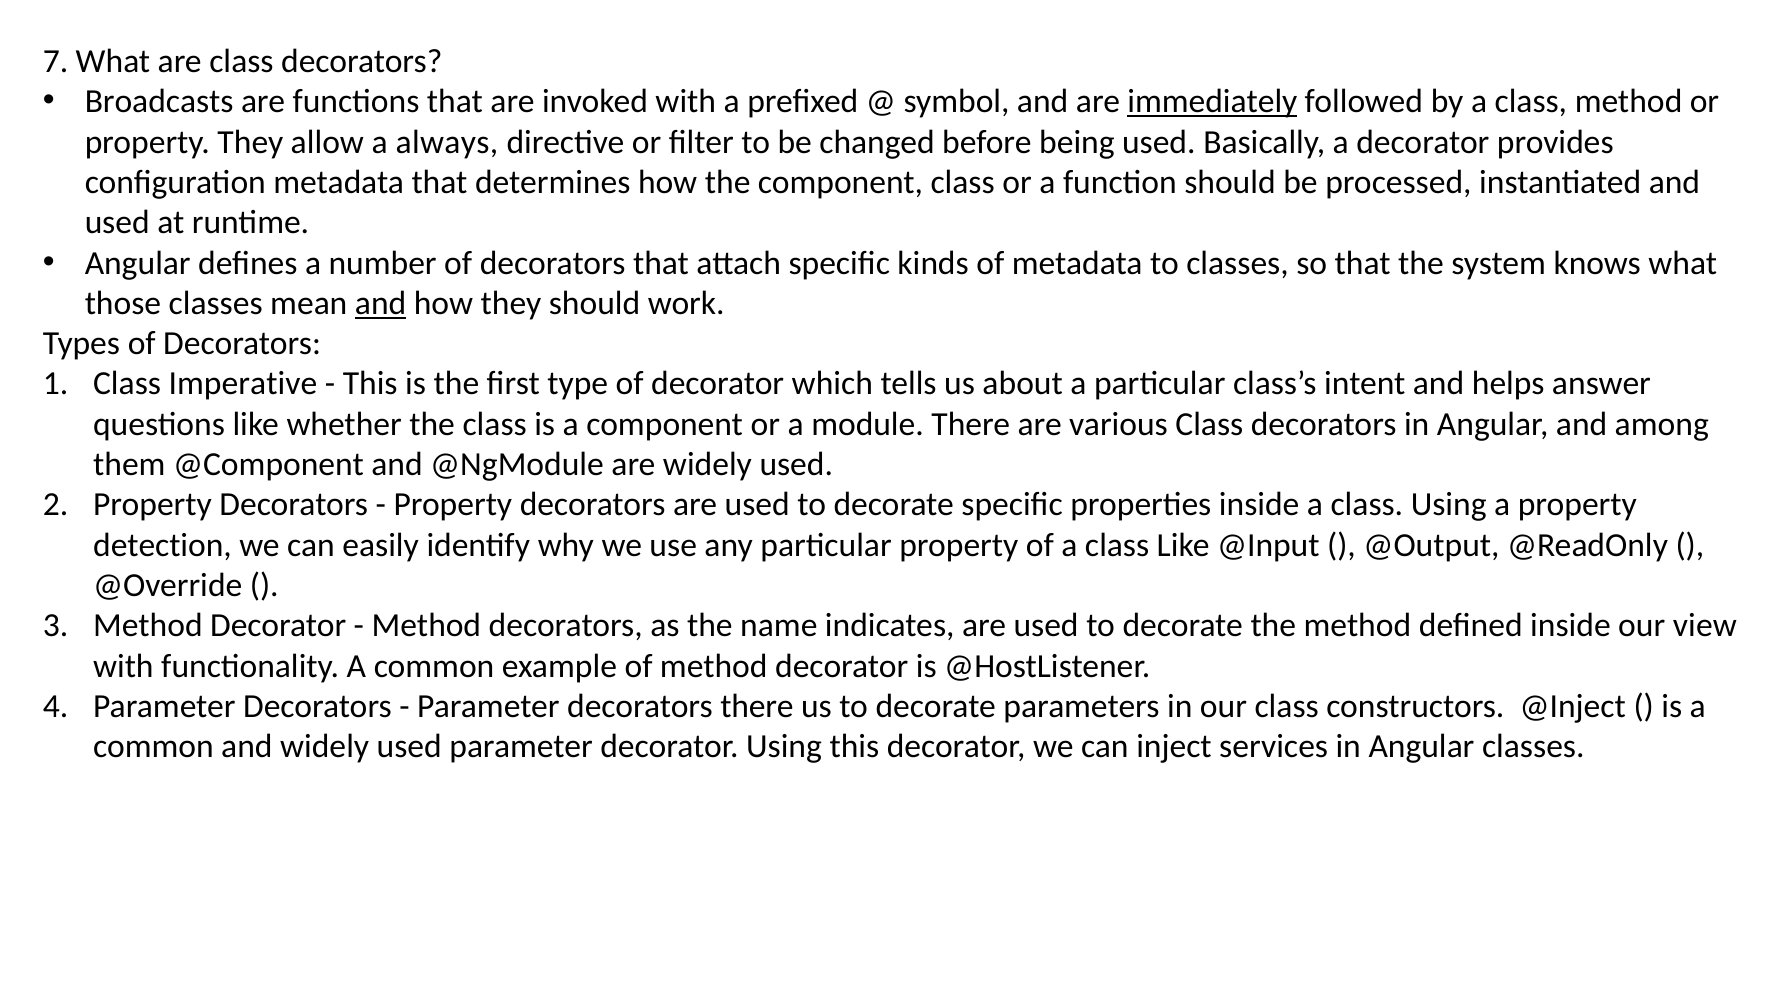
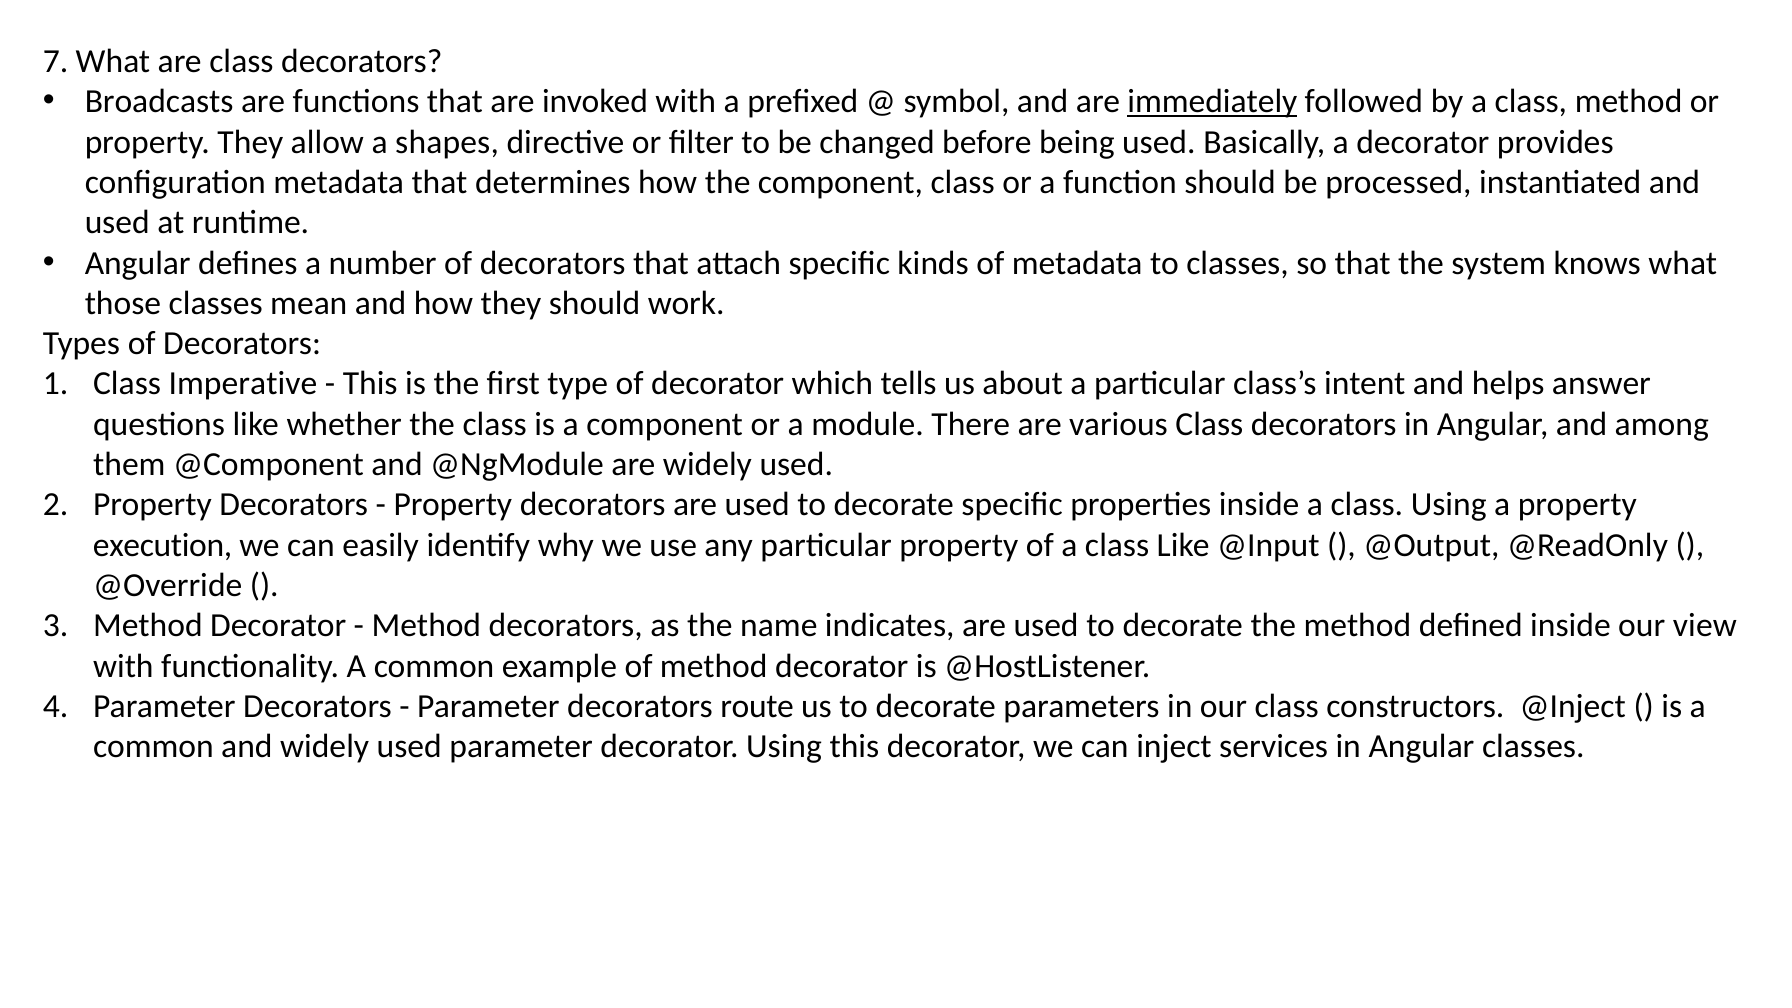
always: always -> shapes
and at (381, 303) underline: present -> none
detection: detection -> execution
decorators there: there -> route
